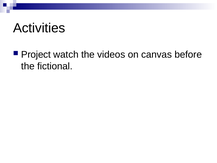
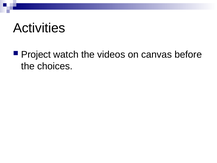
fictional: fictional -> choices
